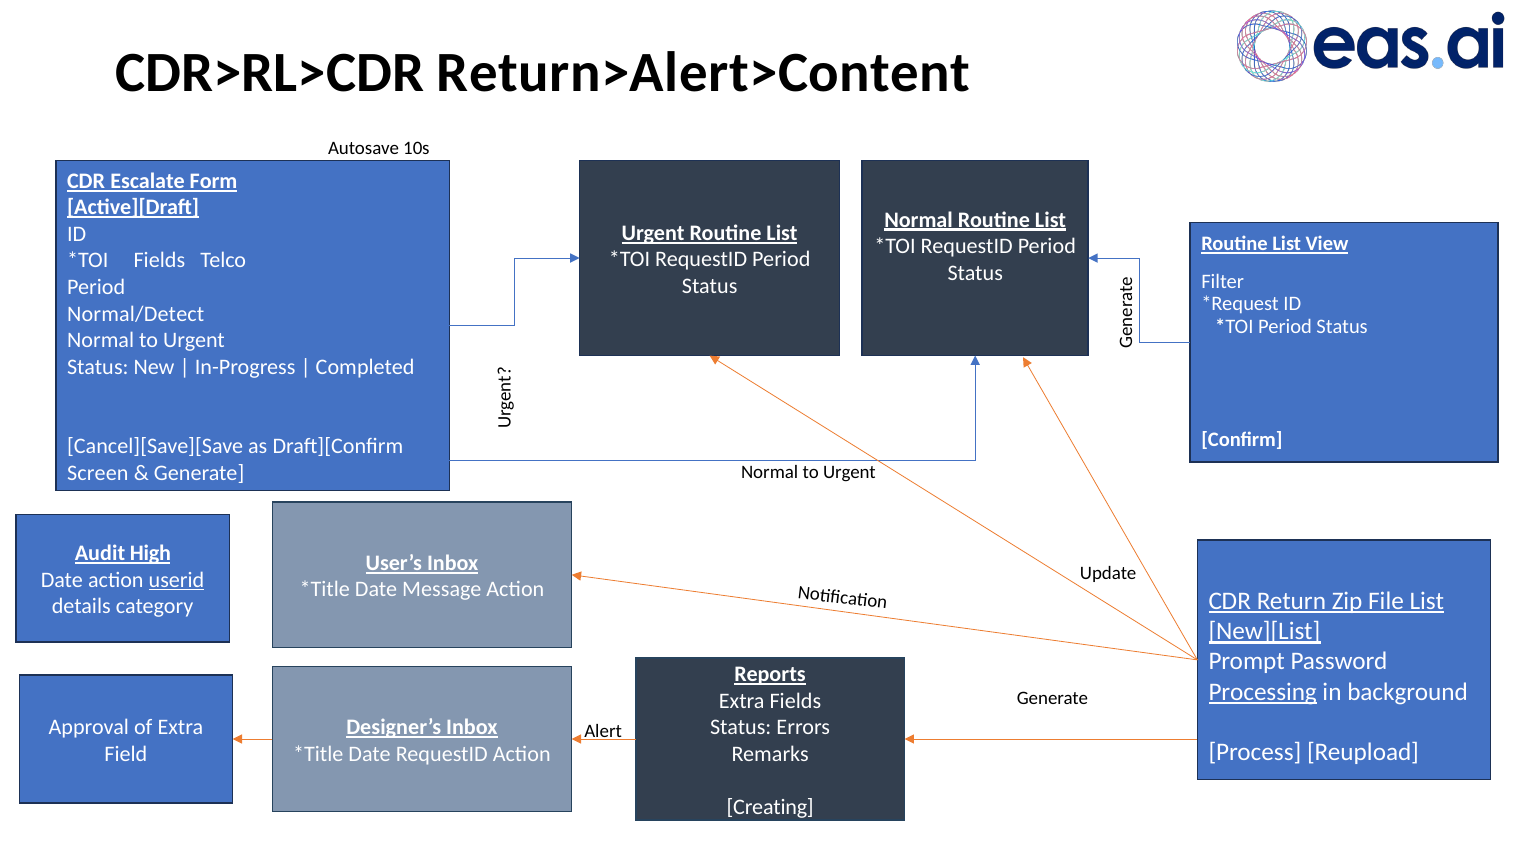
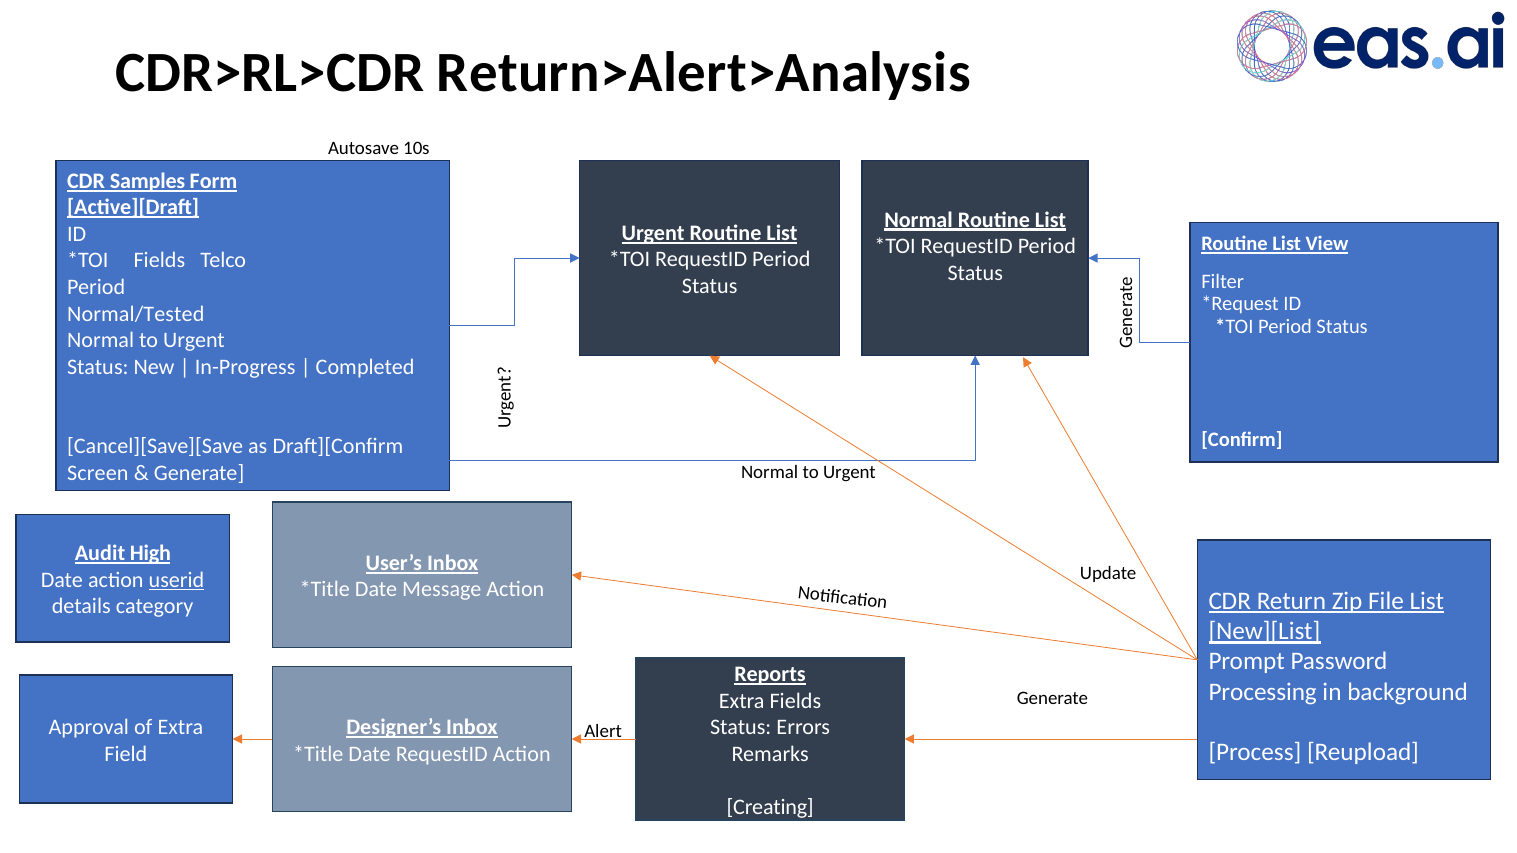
Return>Alert>Content: Return>Alert>Content -> Return>Alert>Analysis
Escalate: Escalate -> Samples
Normal/Detect: Normal/Detect -> Normal/Tested
Processing underline: present -> none
